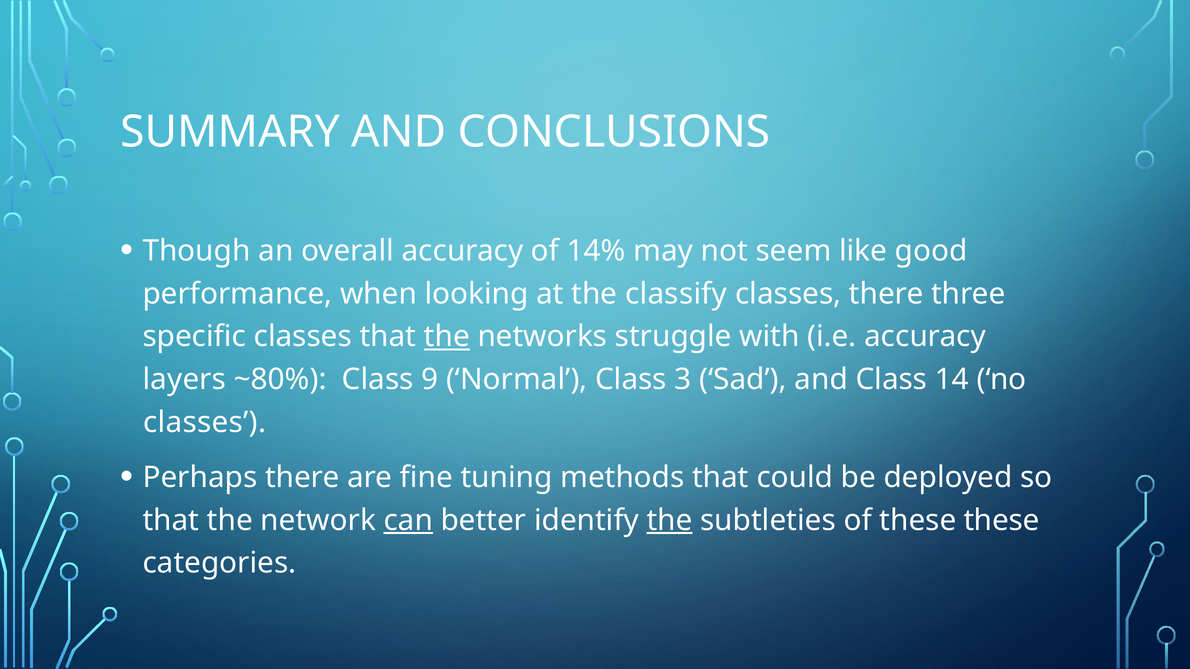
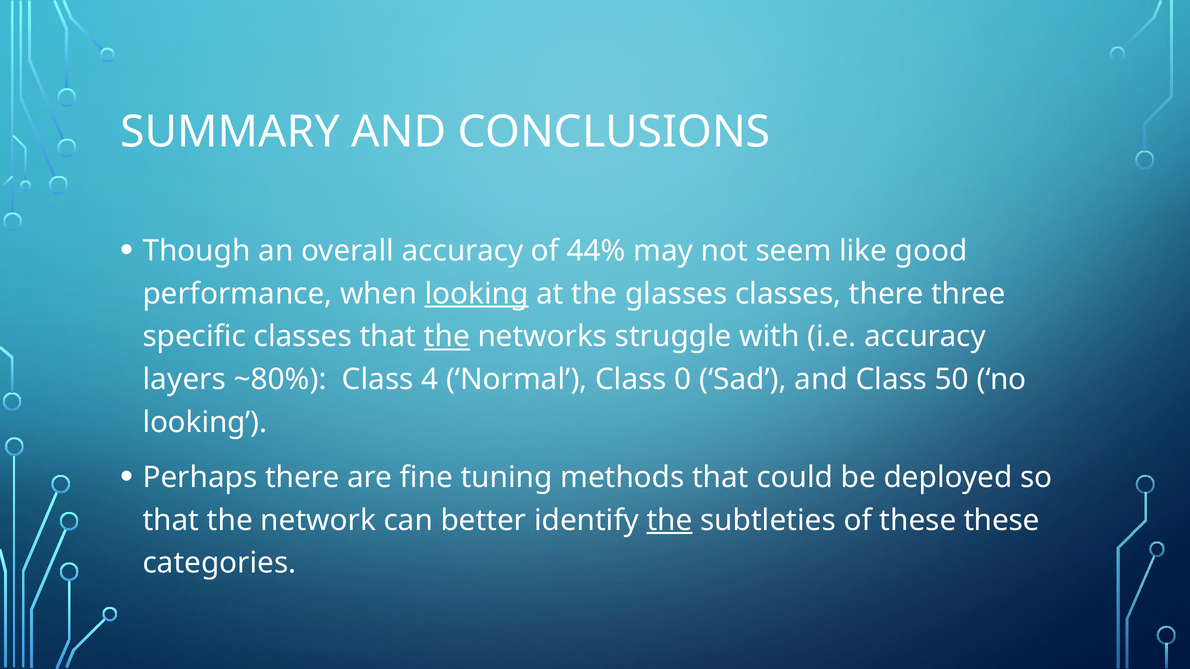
14%: 14% -> 44%
looking at (477, 294) underline: none -> present
classify: classify -> glasses
9: 9 -> 4
3: 3 -> 0
14: 14 -> 50
classes at (205, 422): classes -> looking
can underline: present -> none
